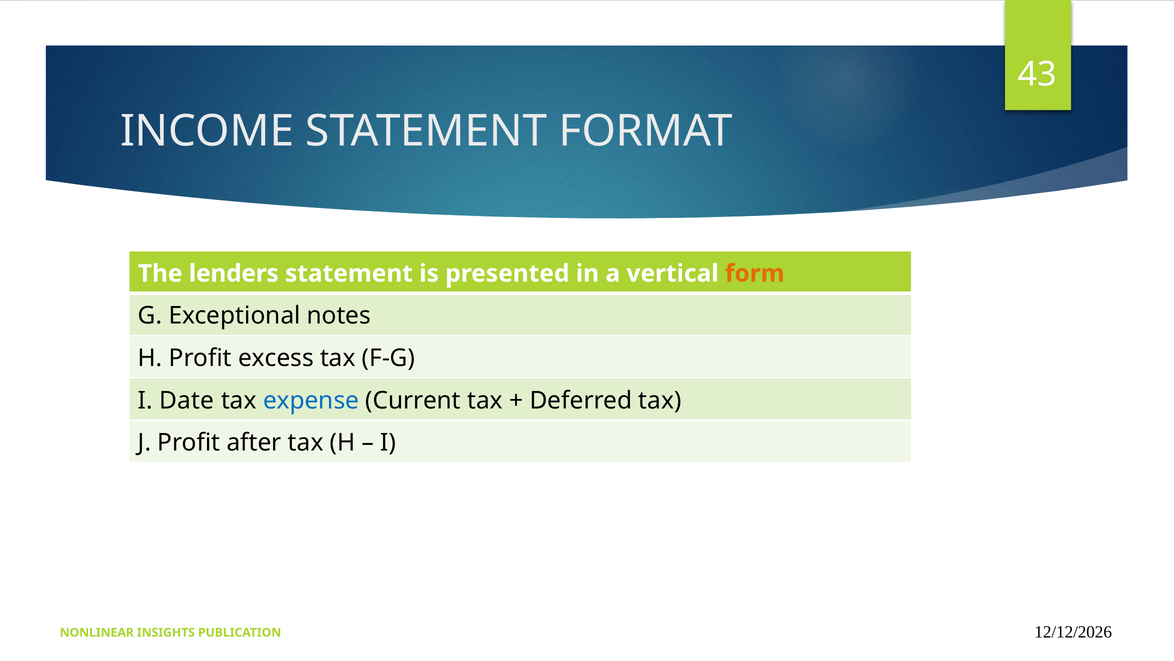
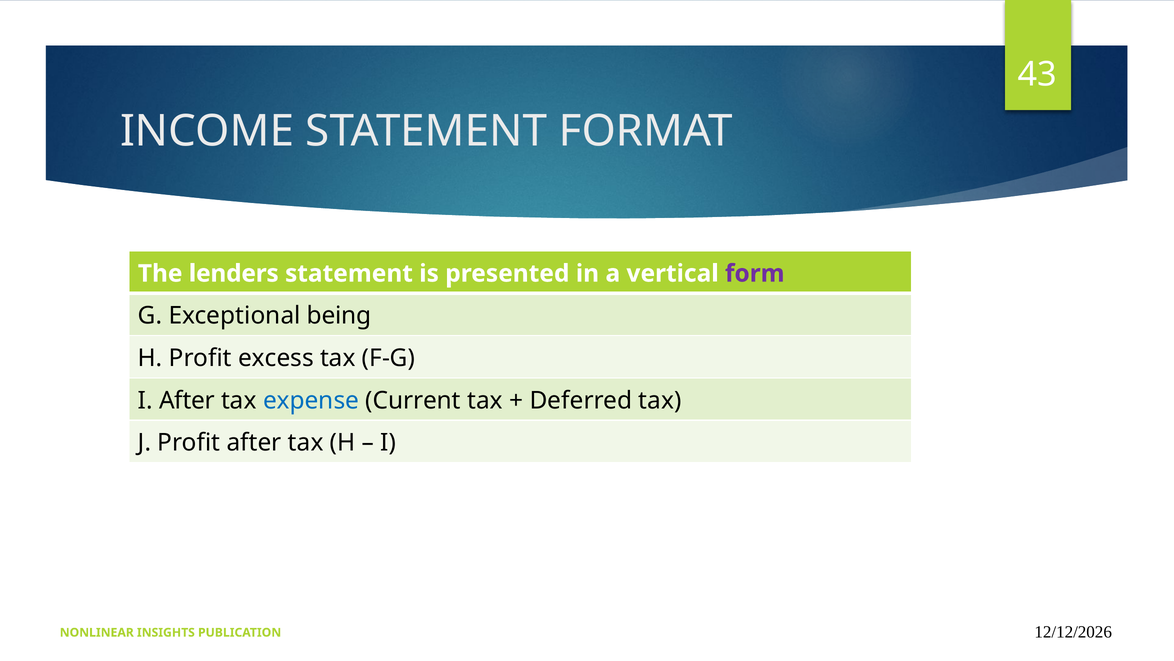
form colour: orange -> purple
notes: notes -> being
I Date: Date -> After
